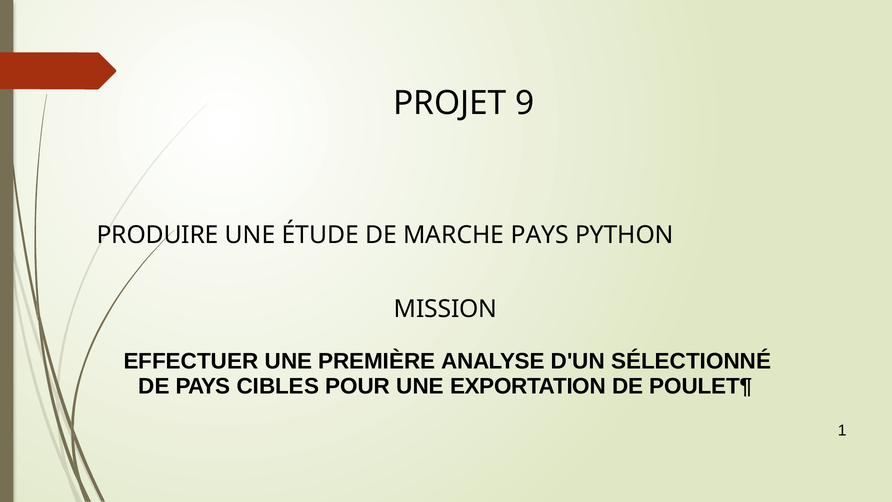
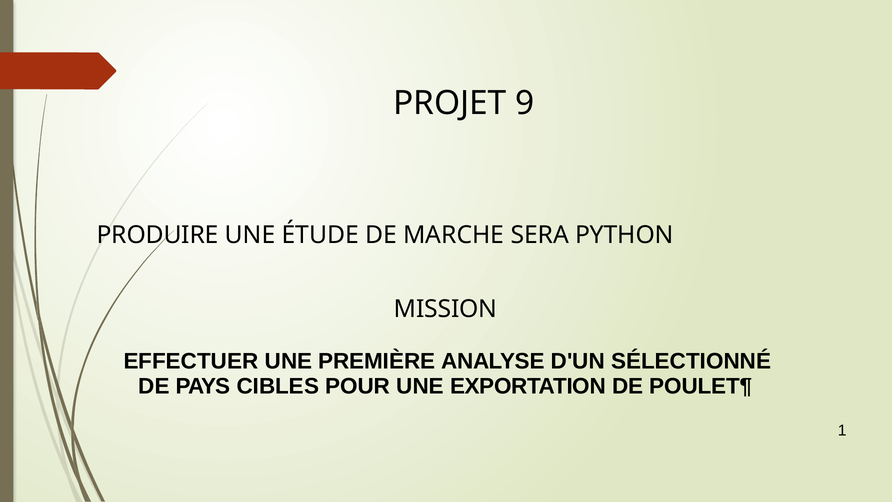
MARCHE PAYS: PAYS -> SERA
